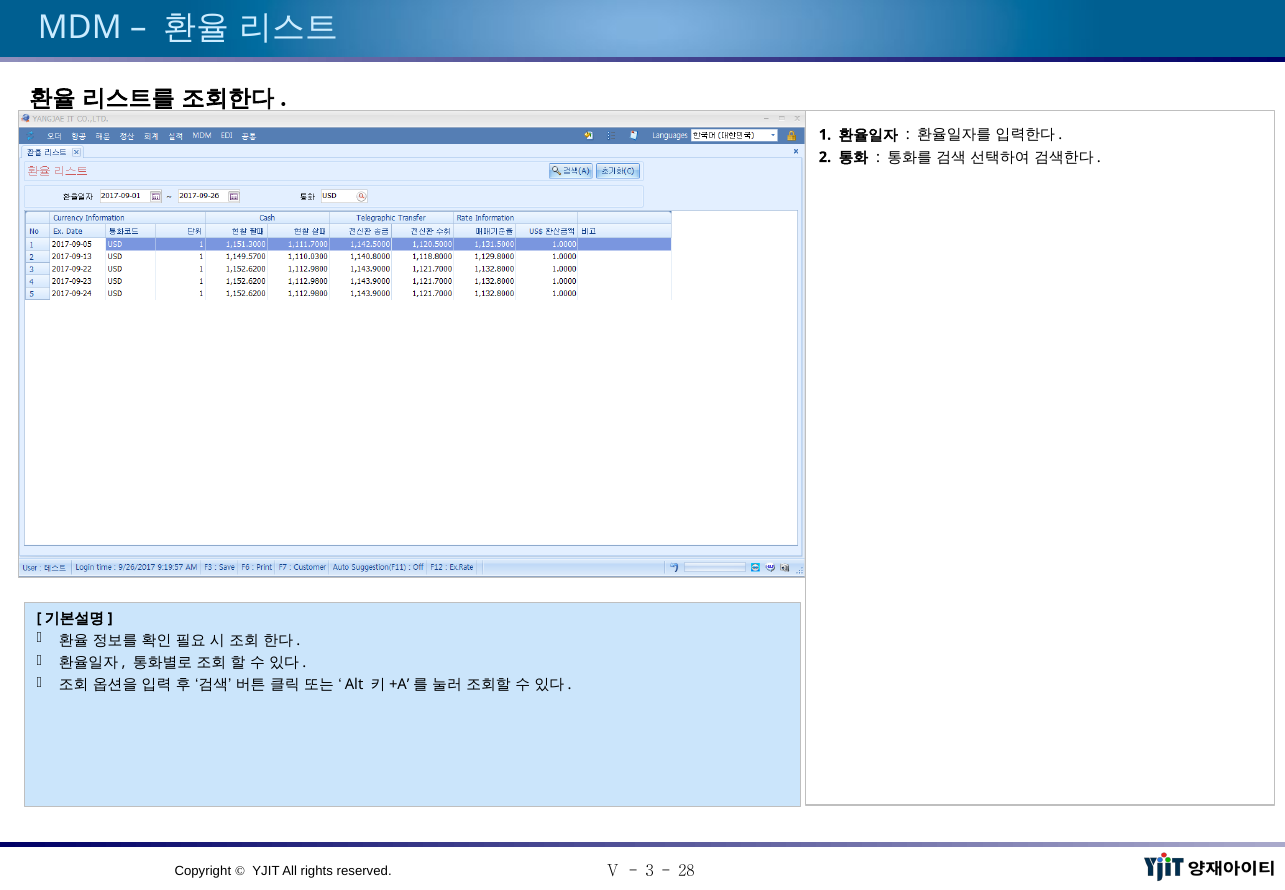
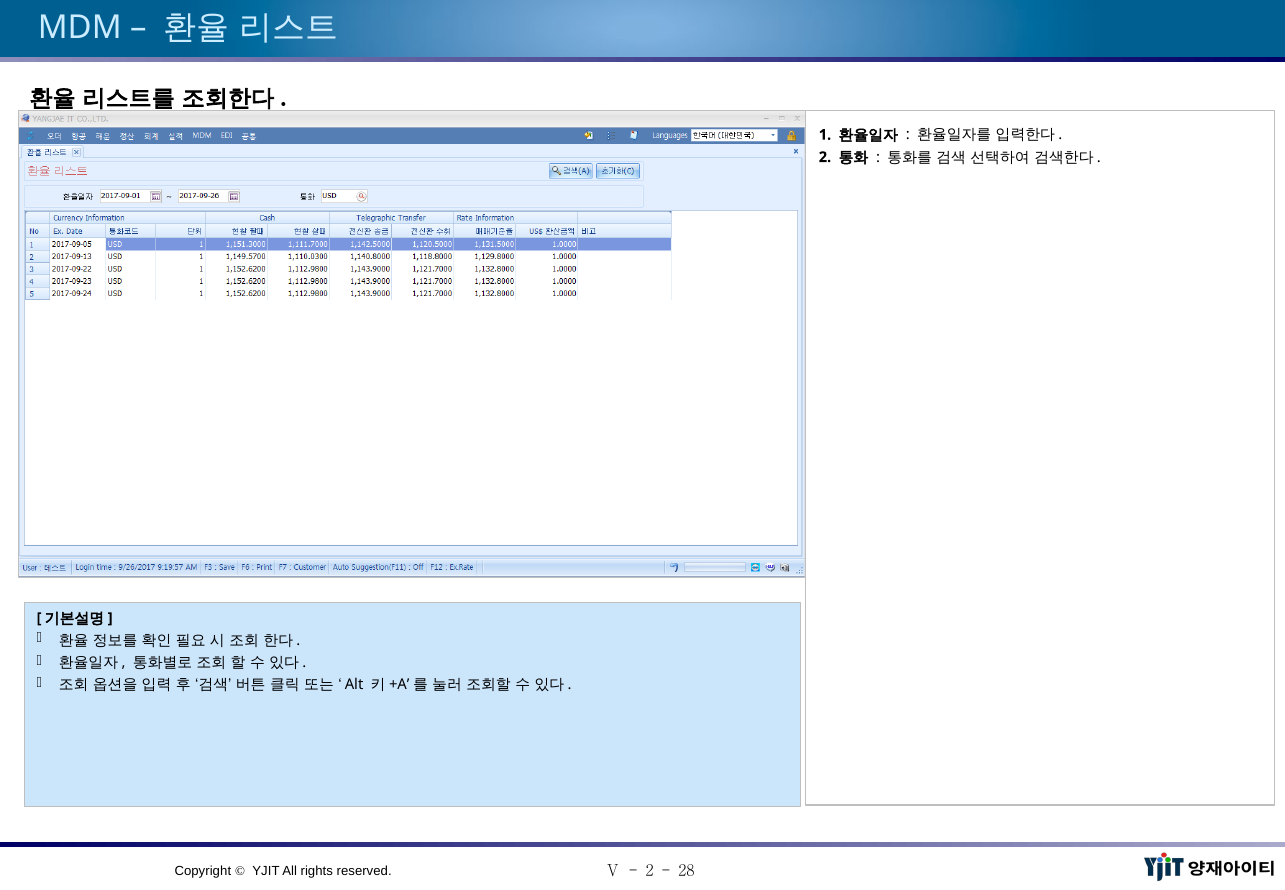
3 at (650, 870): 3 -> 2
